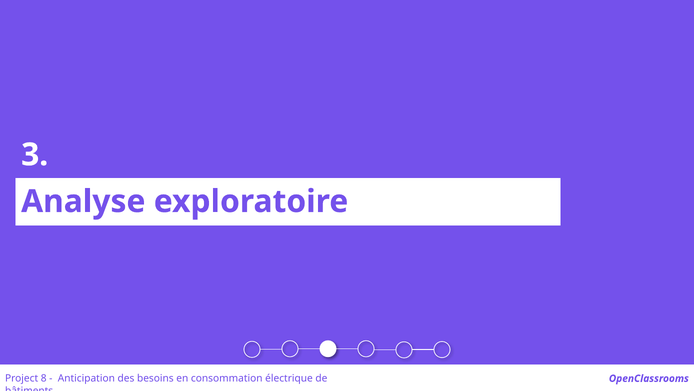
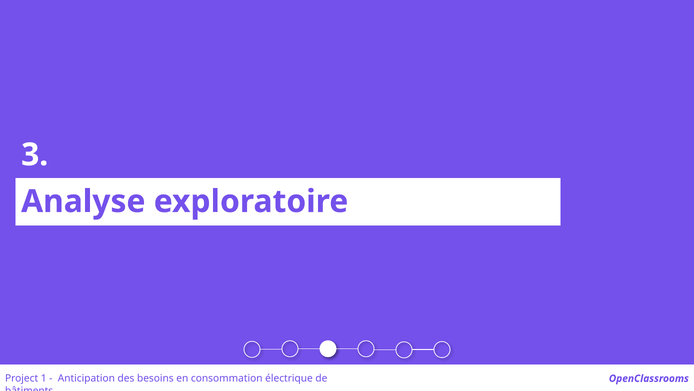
8: 8 -> 1
